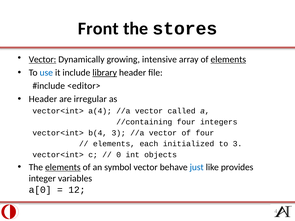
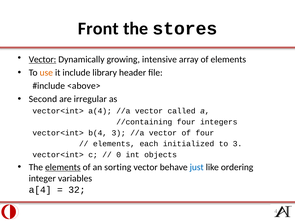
elements at (228, 59) underline: present -> none
use colour: blue -> orange
library underline: present -> none
<editor>: <editor> -> <above>
Header at (43, 99): Header -> Second
symbol: symbol -> sorting
provides: provides -> ordering
a[0: a[0 -> a[4
12: 12 -> 32
